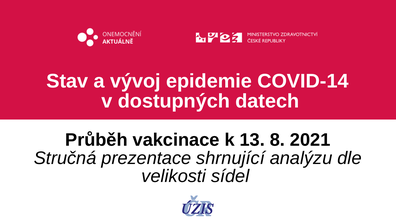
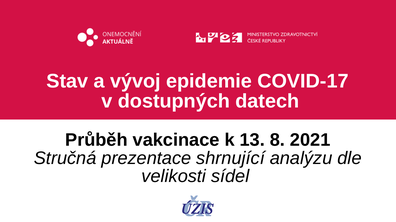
COVID-14: COVID-14 -> COVID-17
